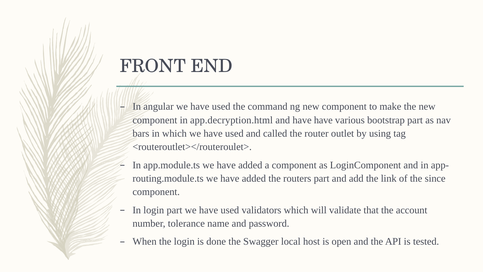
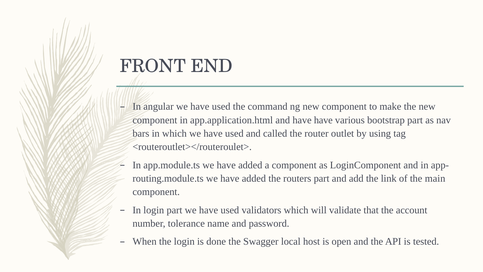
app.decryption.html: app.decryption.html -> app.application.html
since: since -> main
